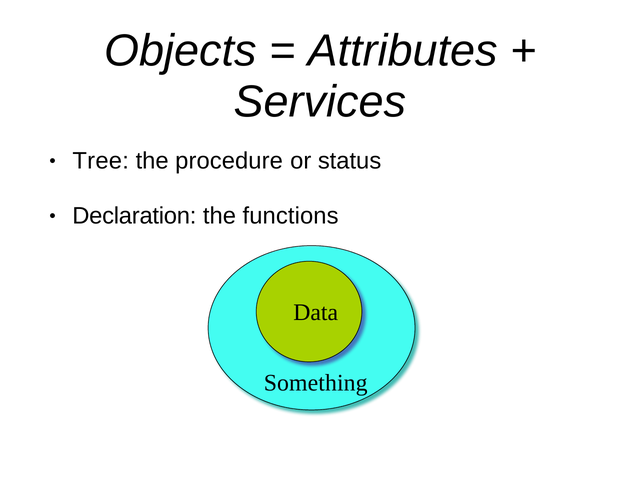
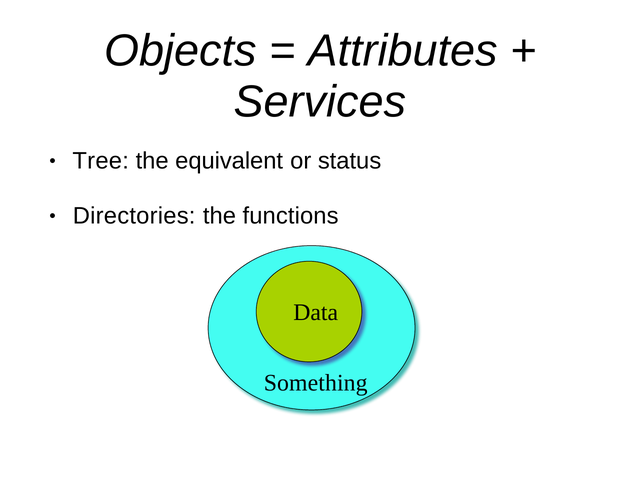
procedure: procedure -> equivalent
Declaration: Declaration -> Directories
